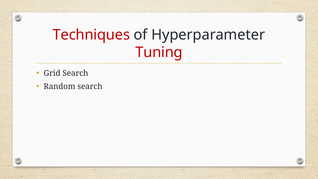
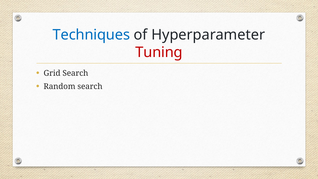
Techniques colour: red -> blue
